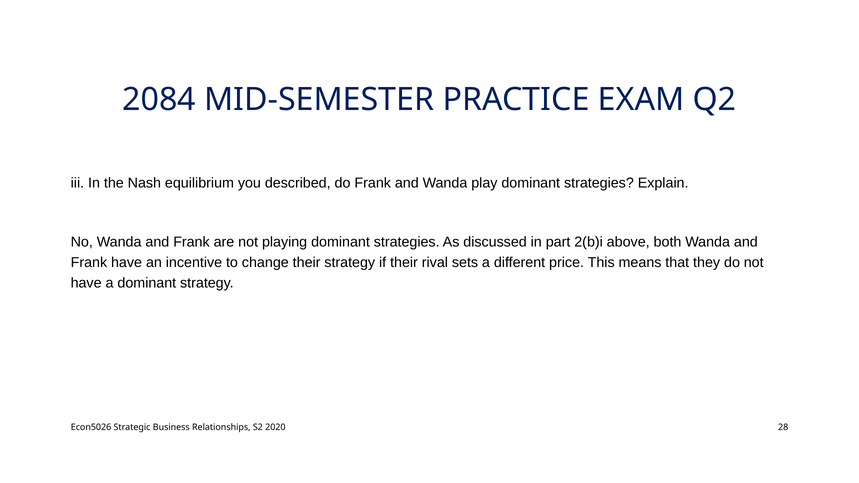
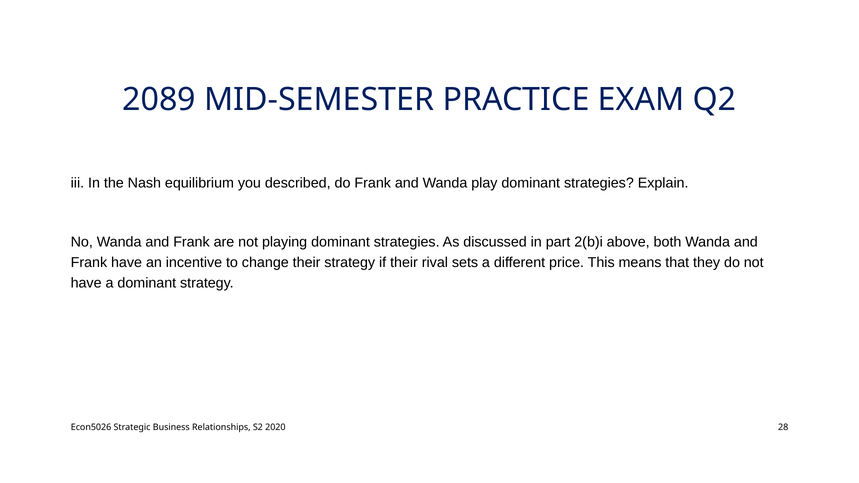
2084: 2084 -> 2089
